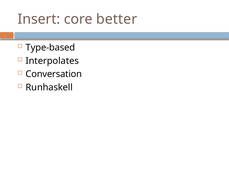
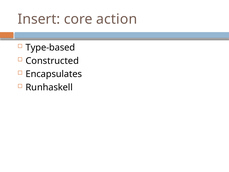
better: better -> action
Interpolates: Interpolates -> Constructed
Conversation: Conversation -> Encapsulates
